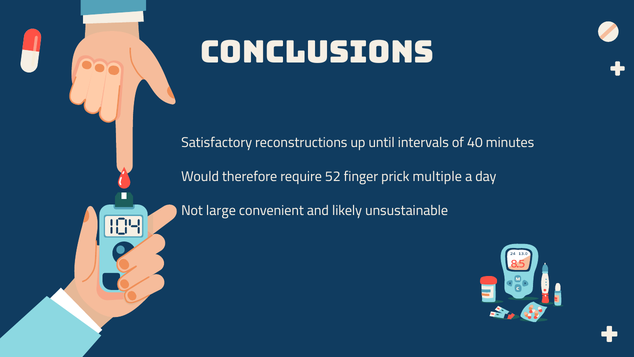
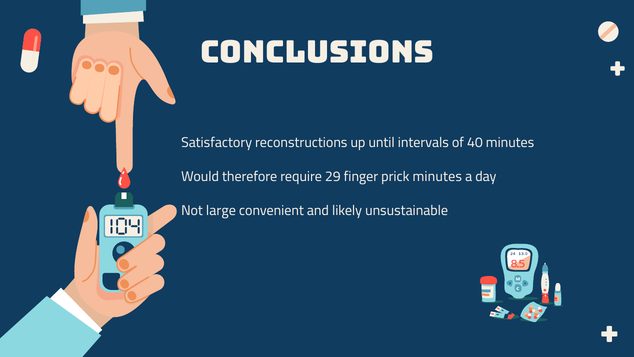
52: 52 -> 29
prick multiple: multiple -> minutes
